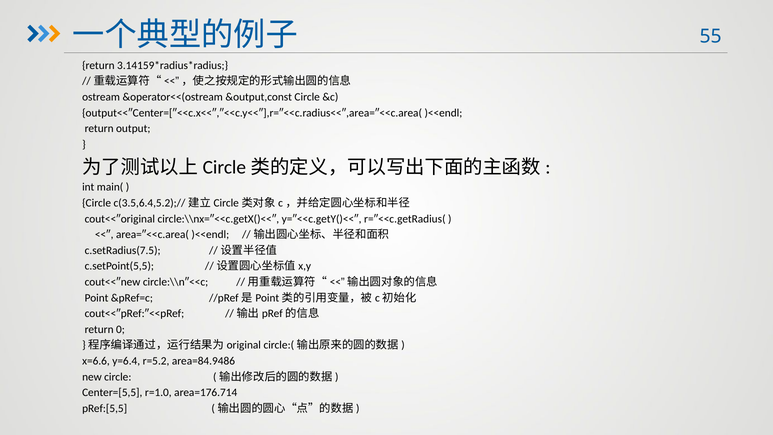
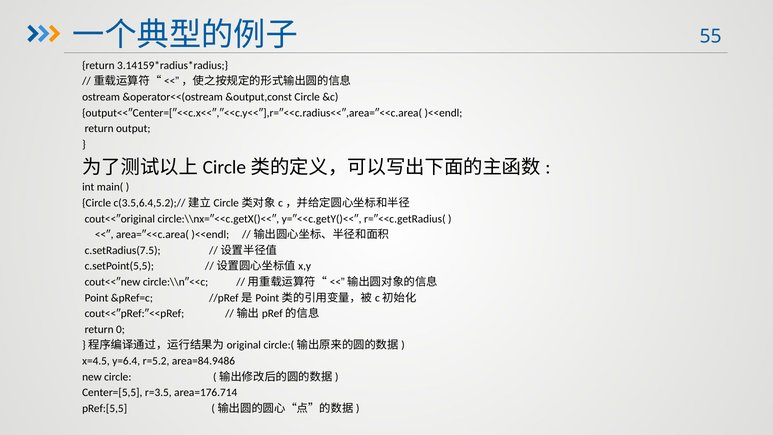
x=6.6: x=6.6 -> x=4.5
r=1.0: r=1.0 -> r=3.5
